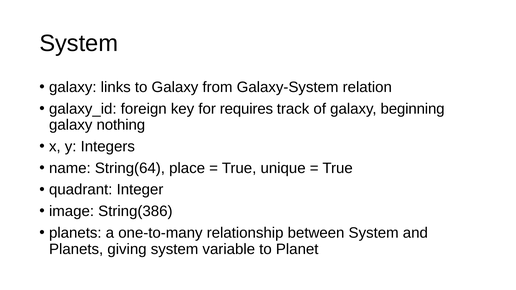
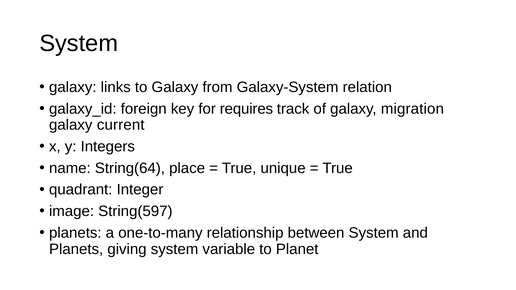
beginning: beginning -> migration
nothing: nothing -> current
String(386: String(386 -> String(597
